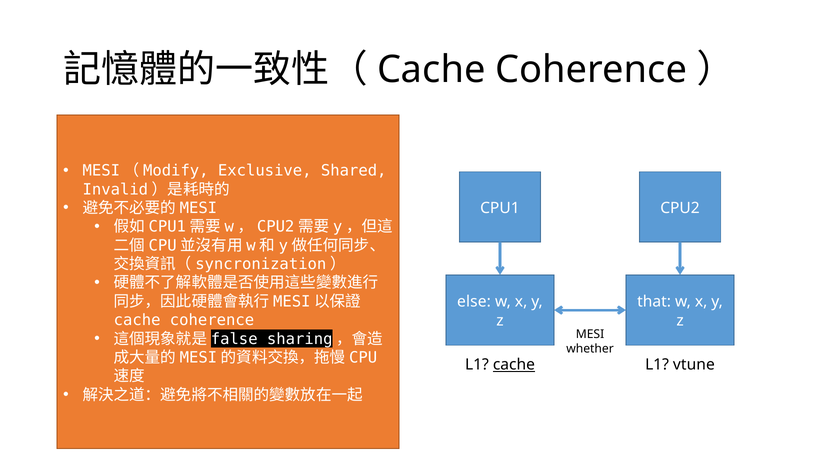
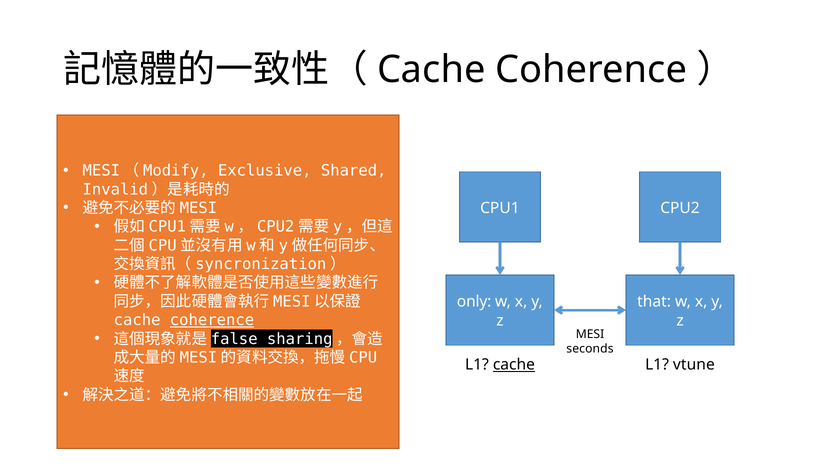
else: else -> only
coherence at (212, 320) underline: none -> present
whether: whether -> seconds
